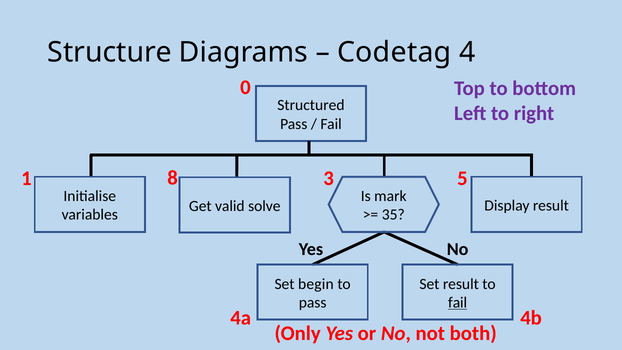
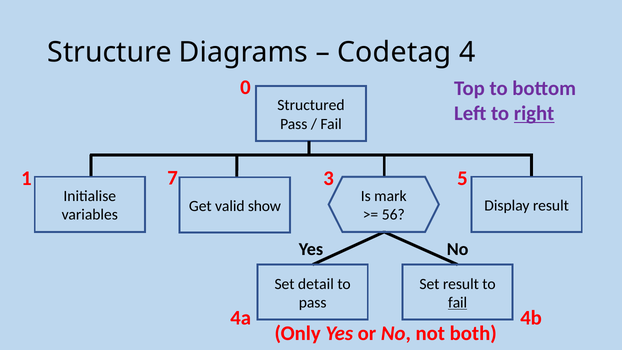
right underline: none -> present
8: 8 -> 7
solve: solve -> show
35: 35 -> 56
begin: begin -> detail
